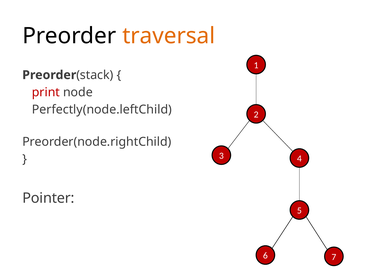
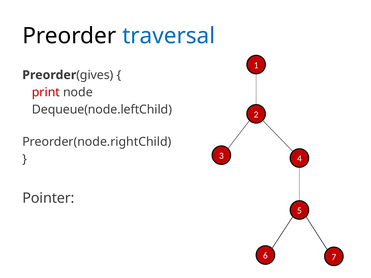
traversal colour: orange -> blue
stack: stack -> gives
Perfectly(node.leftChild: Perfectly(node.leftChild -> Dequeue(node.leftChild
